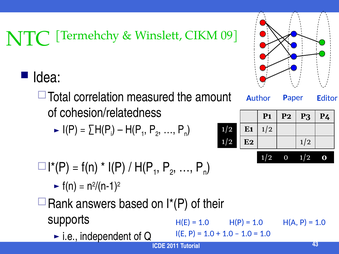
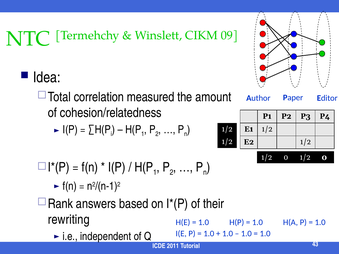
supports: supports -> rewriting
